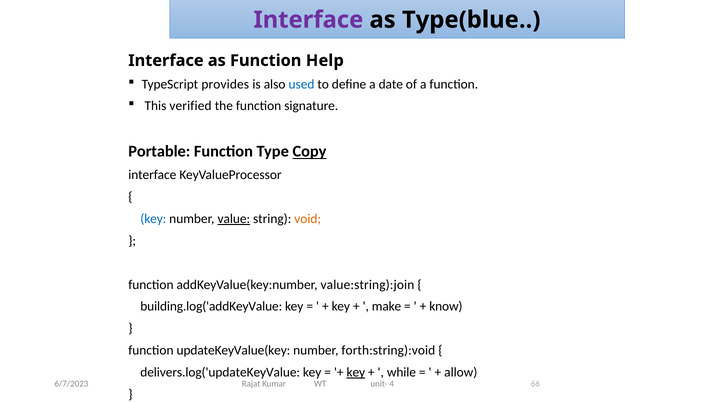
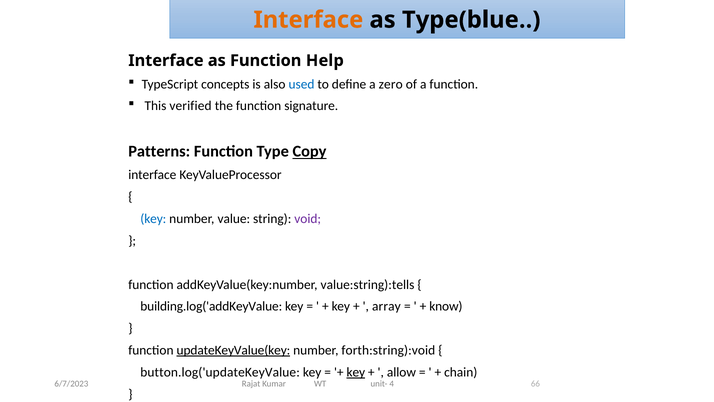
Interface at (308, 20) colour: purple -> orange
provides: provides -> concepts
date: date -> zero
Portable: Portable -> Patterns
value underline: present -> none
void colour: orange -> purple
value:string):join: value:string):join -> value:string):tells
make: make -> array
updateKeyValue(key underline: none -> present
delivers.log('updateKeyValue: delivers.log('updateKeyValue -> button.log('updateKeyValue
while: while -> allow
allow: allow -> chain
